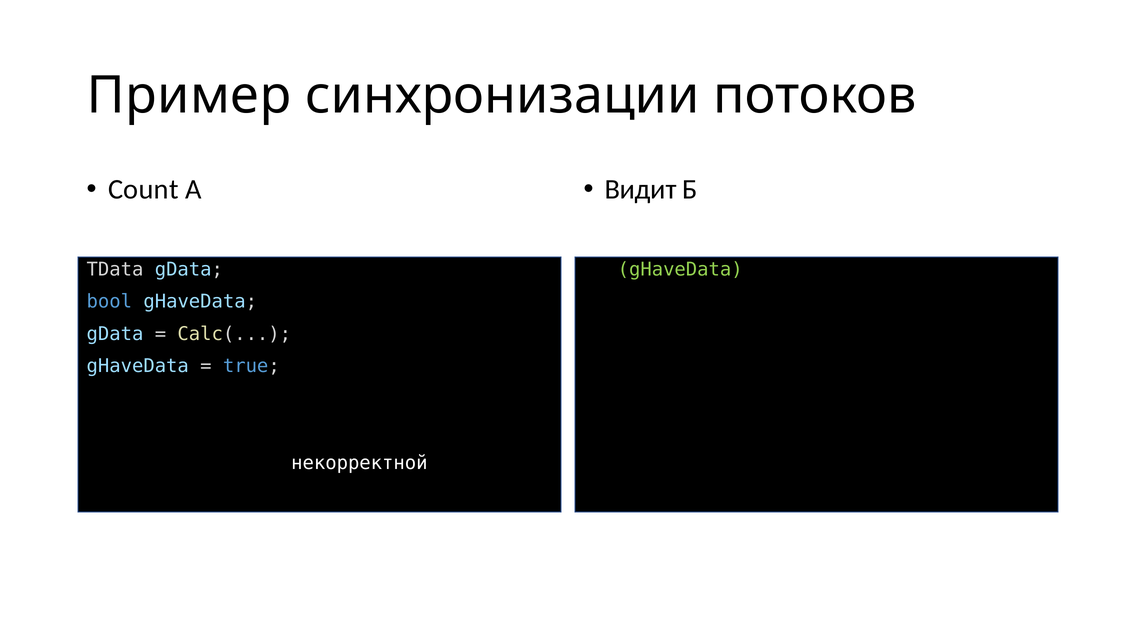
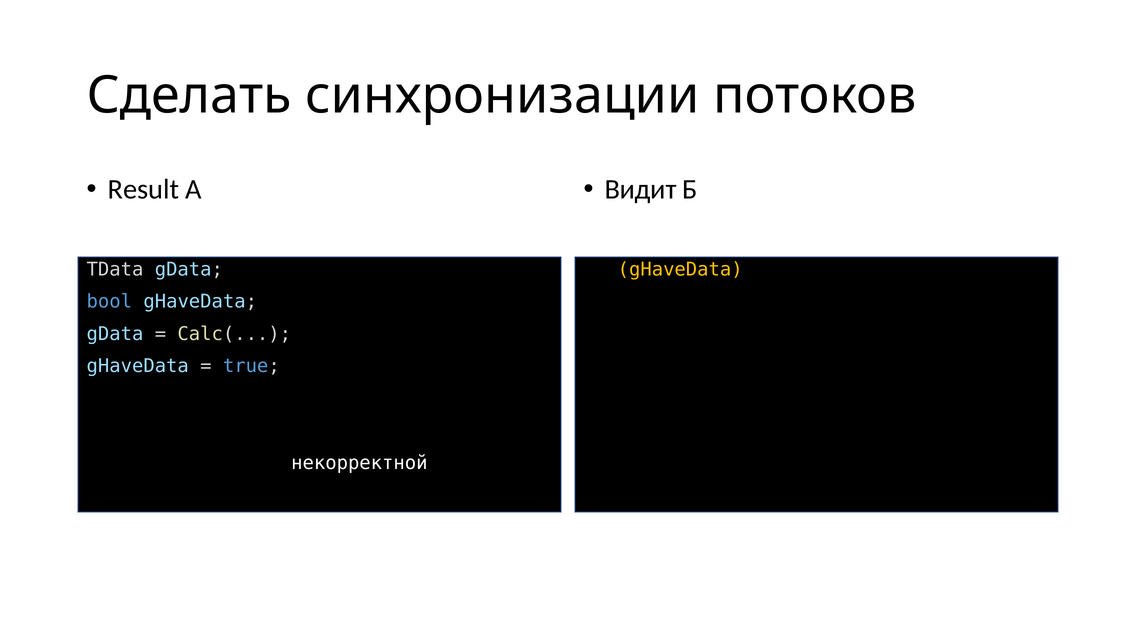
Пример: Пример -> Сделать
Count: Count -> Result
gHaveData at (680, 269) colour: light green -> yellow
